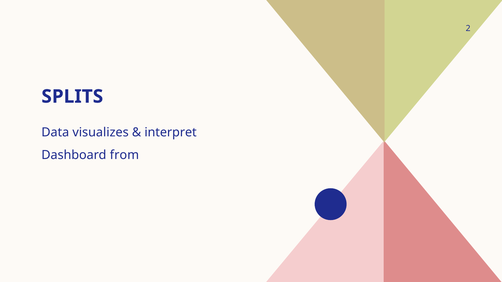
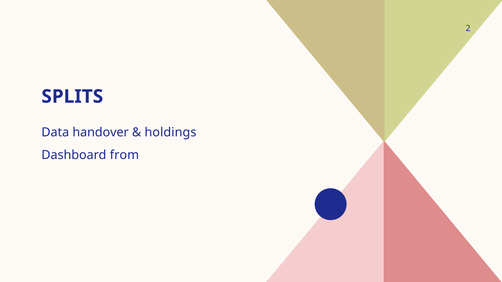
visualizes: visualizes -> handover
interpret: interpret -> holdings
